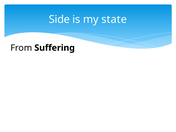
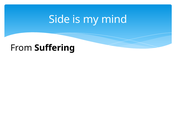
state: state -> mind
